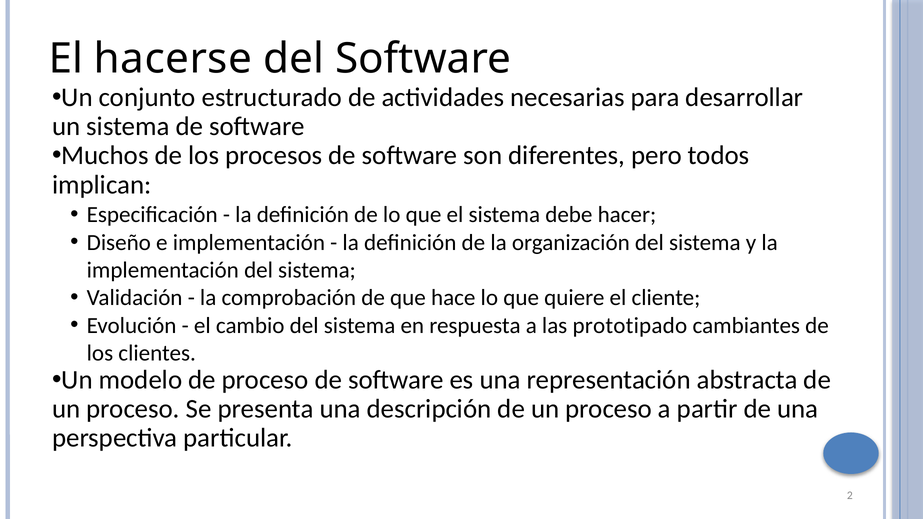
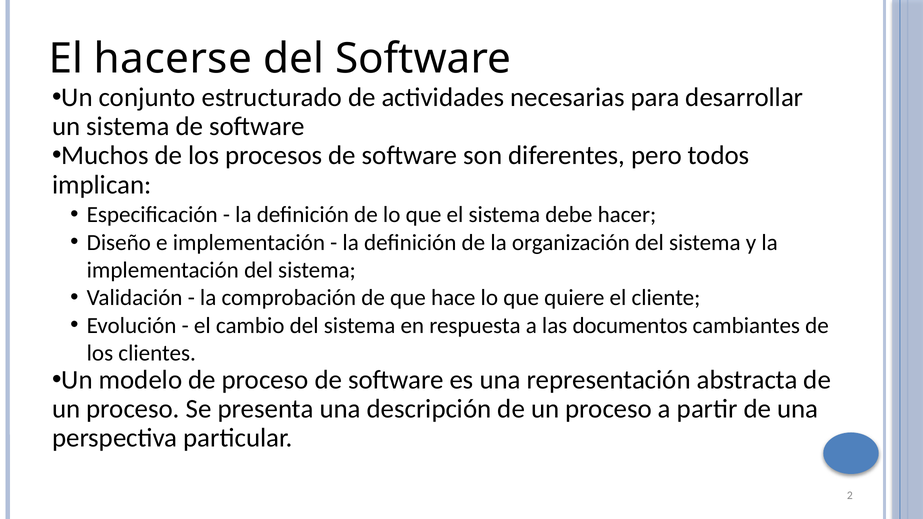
prototipado: prototipado -> documentos
